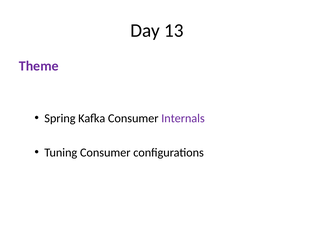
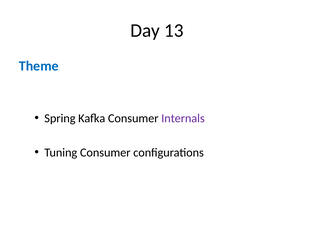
Theme colour: purple -> blue
